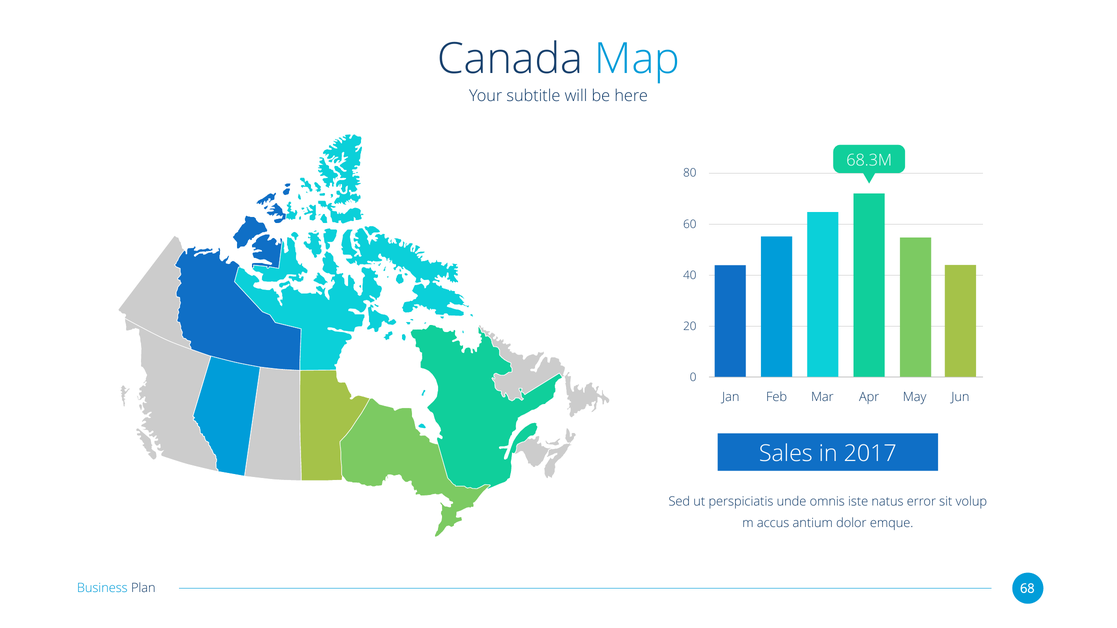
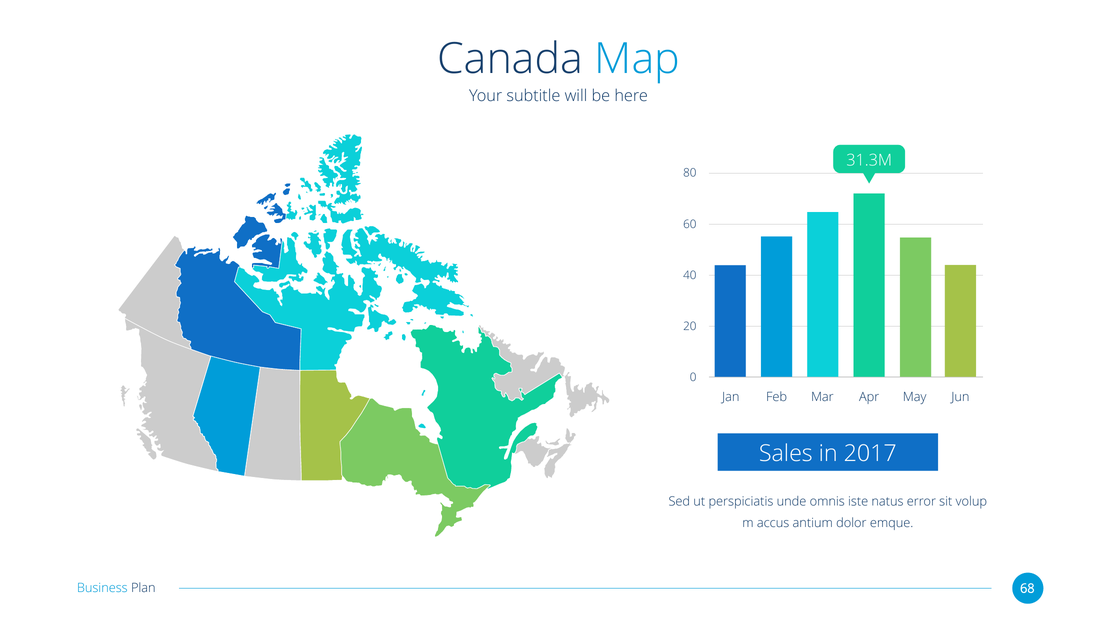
68.3M: 68.3M -> 31.3M
